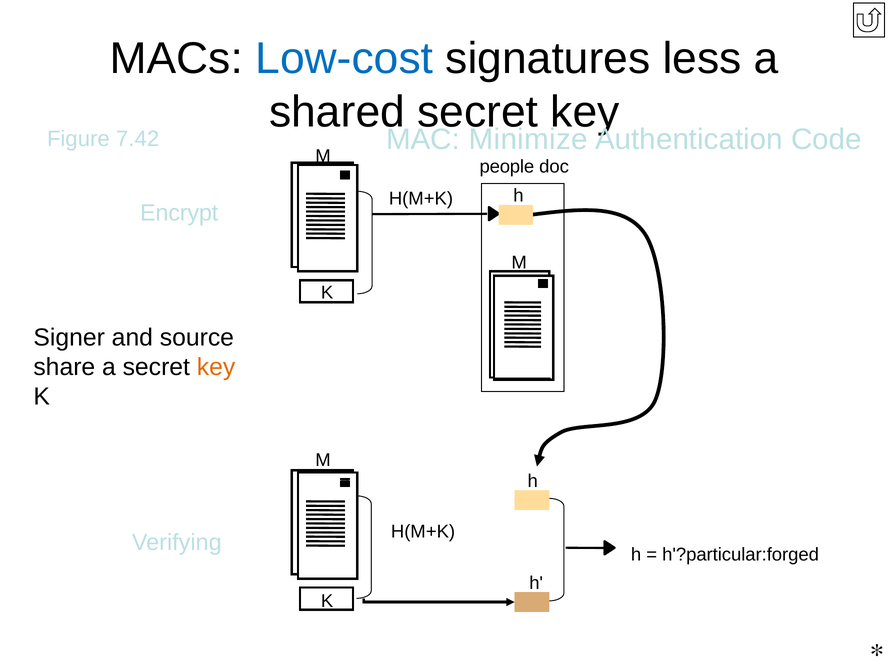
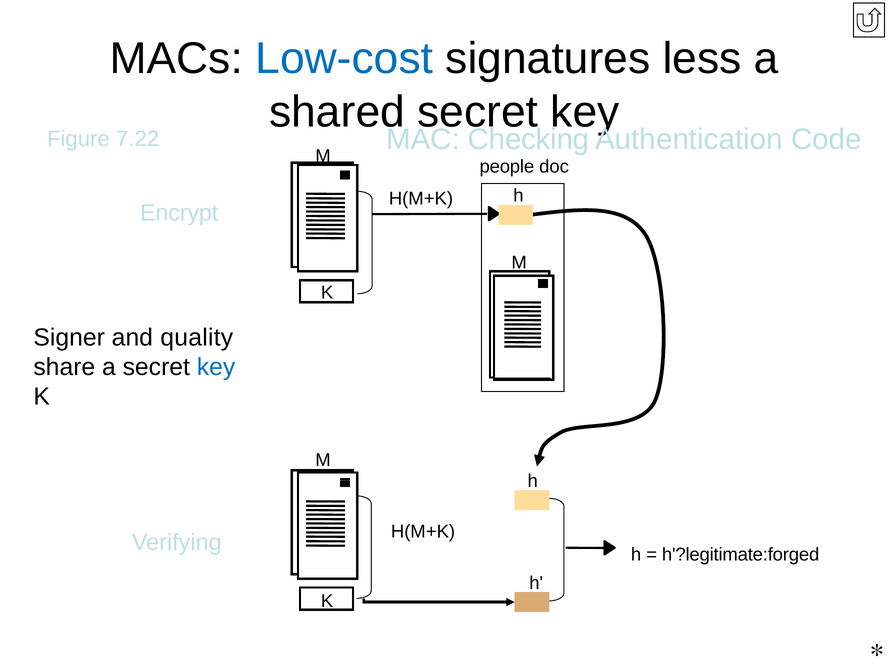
Minimize: Minimize -> Checking
7.42: 7.42 -> 7.22
source: source -> quality
key at (216, 367) colour: orange -> blue
h'?particular:forged: h'?particular:forged -> h'?legitimate:forged
